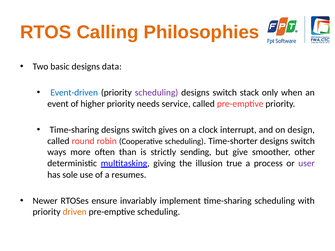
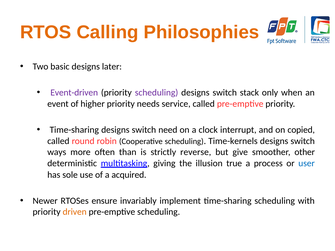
data: data -> later
Event-driven colour: blue -> purple
gives: gives -> need
design: design -> copied
Time-shorter: Time-shorter -> Time-kernels
sending: sending -> reverse
user colour: purple -> blue
resumes: resumes -> acquired
